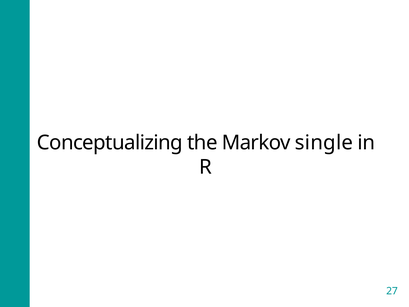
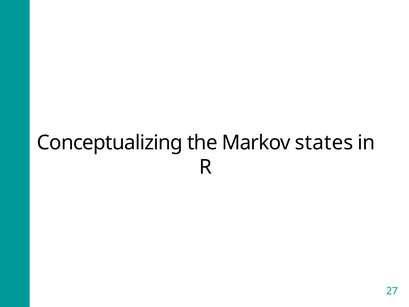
single: single -> states
